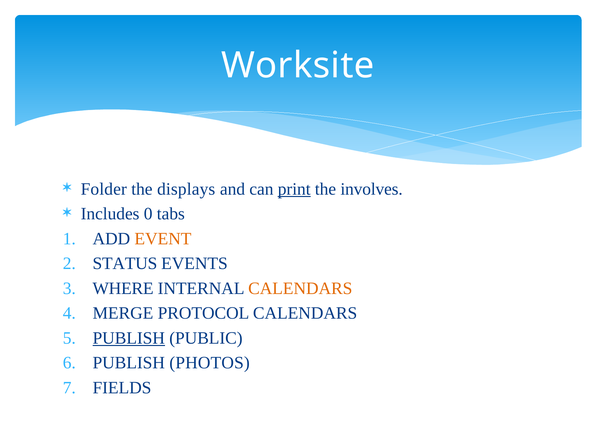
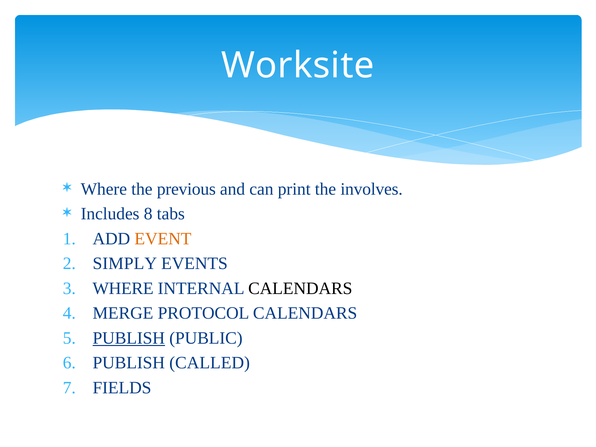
Folder at (104, 189): Folder -> Where
displays: displays -> previous
print underline: present -> none
0: 0 -> 8
STATUS: STATUS -> SIMPLY
CALENDARS at (300, 288) colour: orange -> black
PHOTOS: PHOTOS -> CALLED
